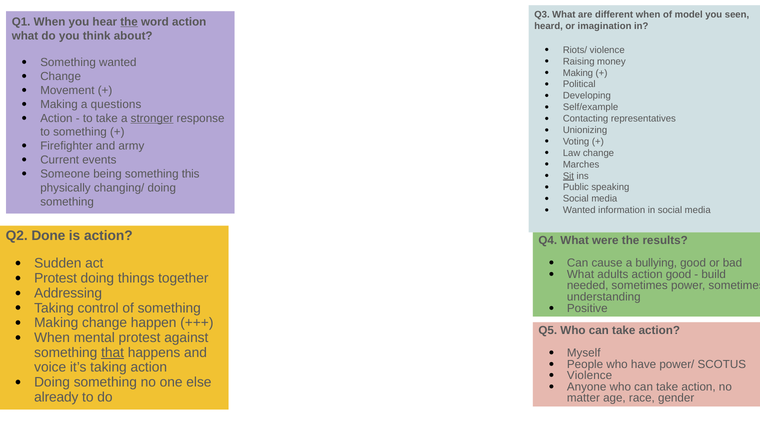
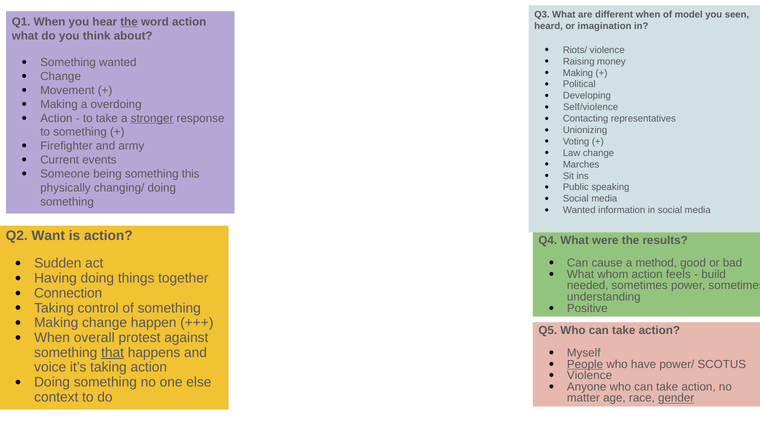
questions: questions -> overdoing
Self/example: Self/example -> Self/violence
Sit underline: present -> none
Done: Done -> Want
bullying: bullying -> method
adults: adults -> whom
action good: good -> feels
Protest at (56, 278): Protest -> Having
Addressing: Addressing -> Connection
mental: mental -> overall
People underline: none -> present
already: already -> context
gender underline: none -> present
